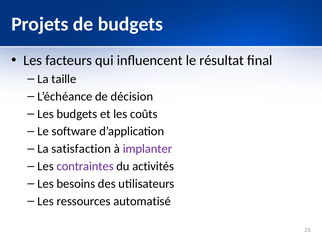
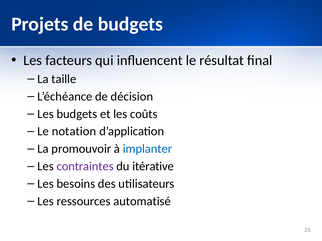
software: software -> notation
satisfaction: satisfaction -> promouvoir
implanter colour: purple -> blue
activités: activités -> itérative
